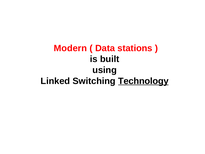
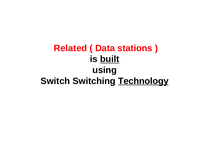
Modern: Modern -> Related
built underline: none -> present
Linked: Linked -> Switch
